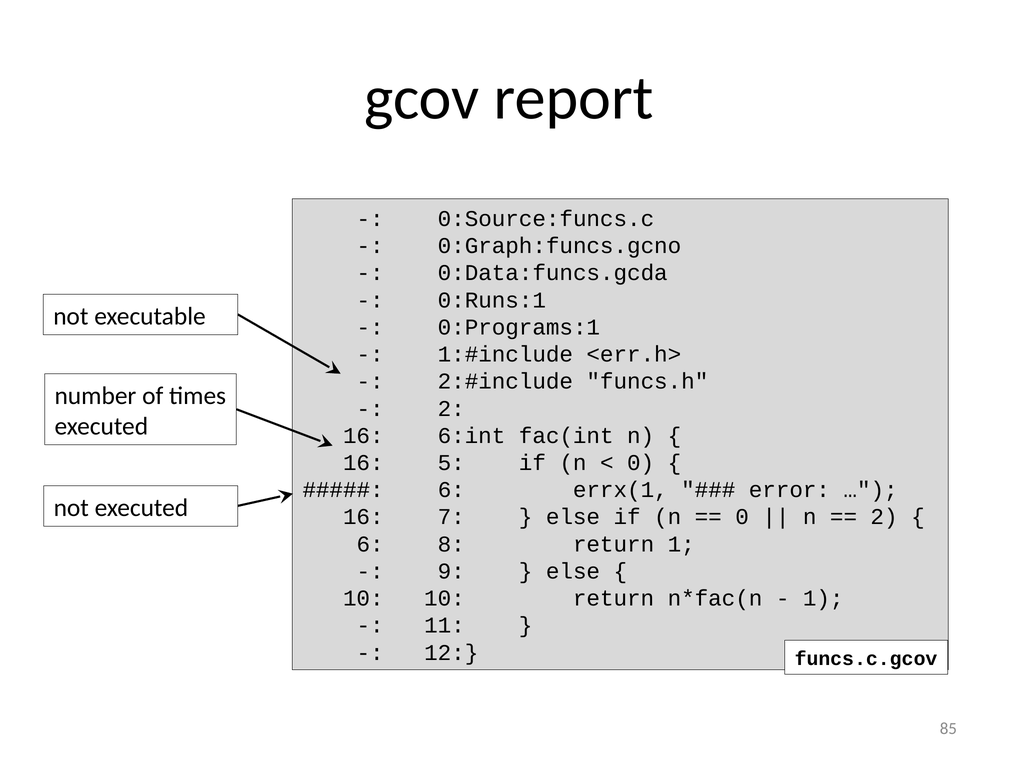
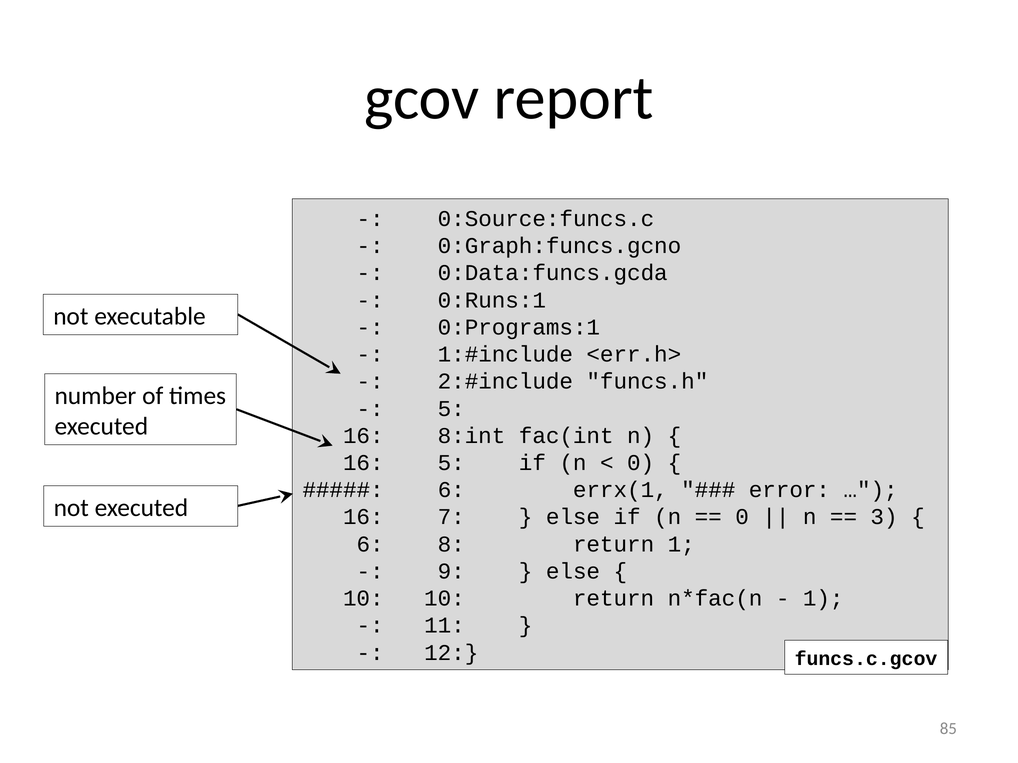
2 at (451, 409): 2 -> 5
6:int: 6:int -> 8:int
2 at (884, 517): 2 -> 3
